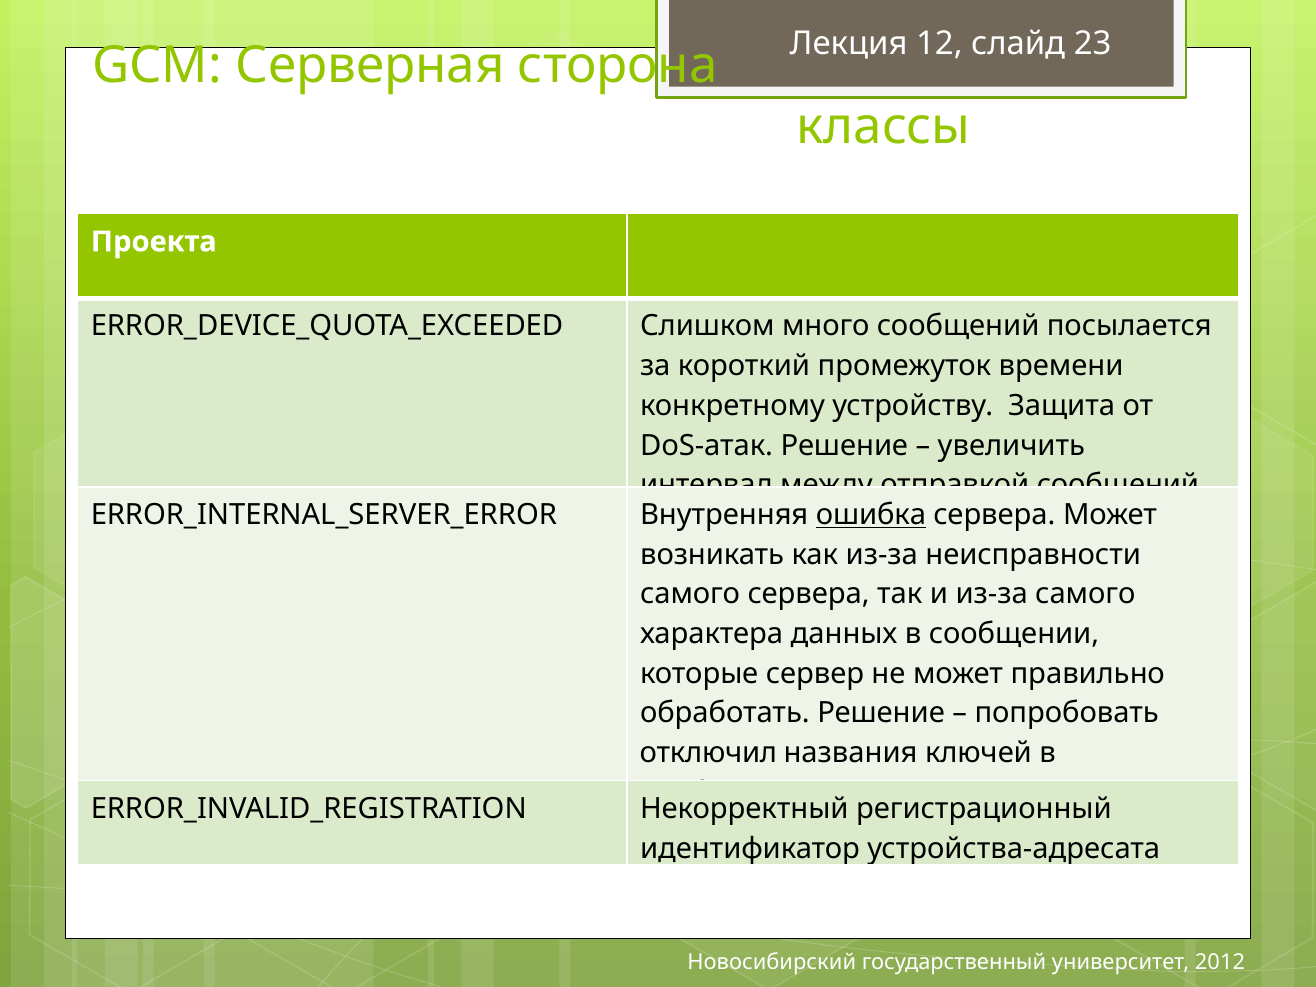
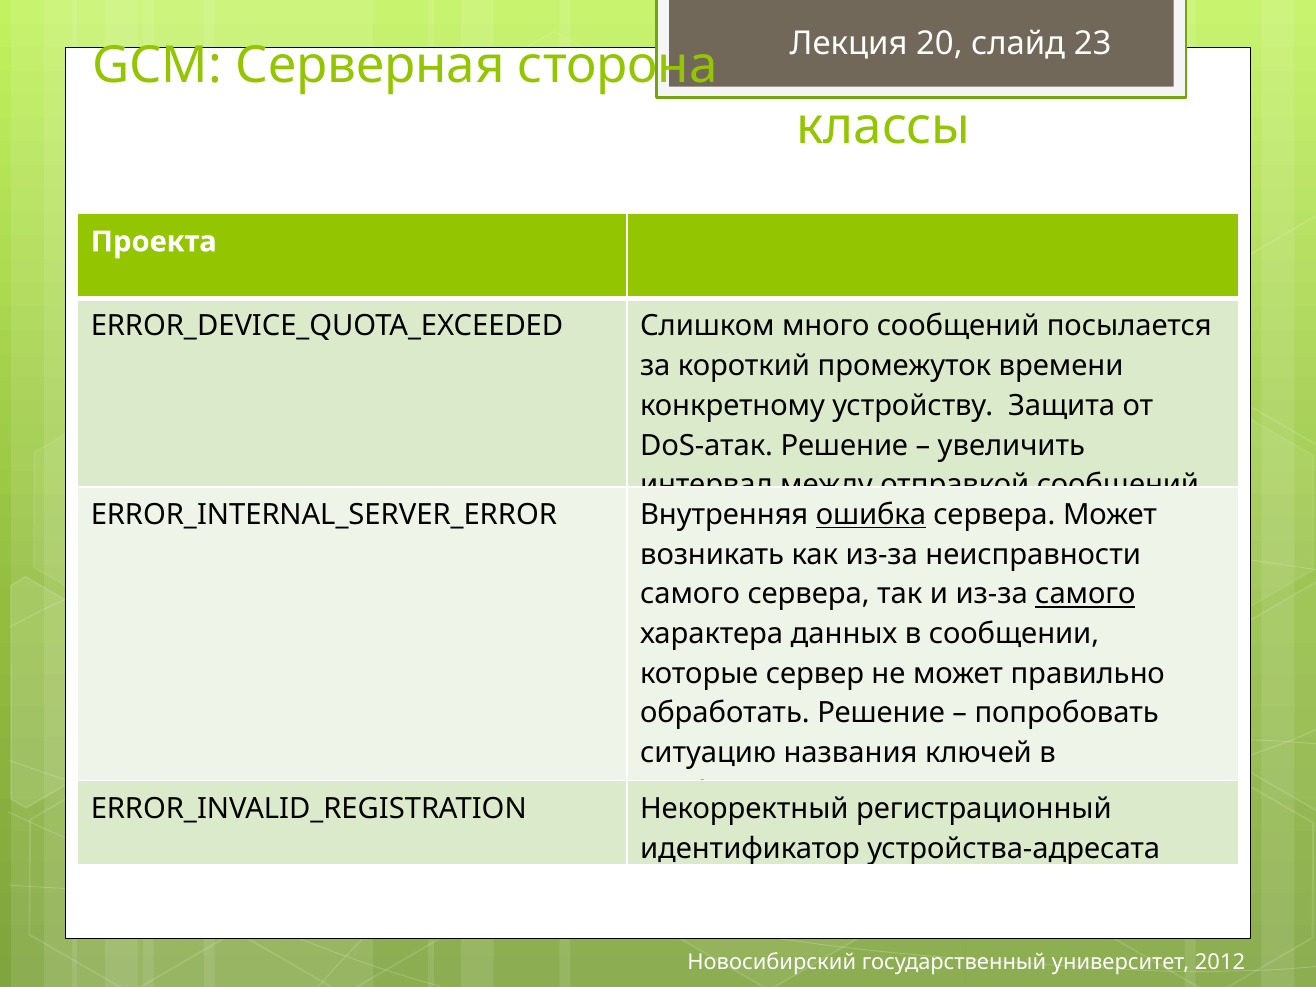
12: 12 -> 20
самого at (1085, 594) underline: none -> present
отключил: отключил -> ситуацию
